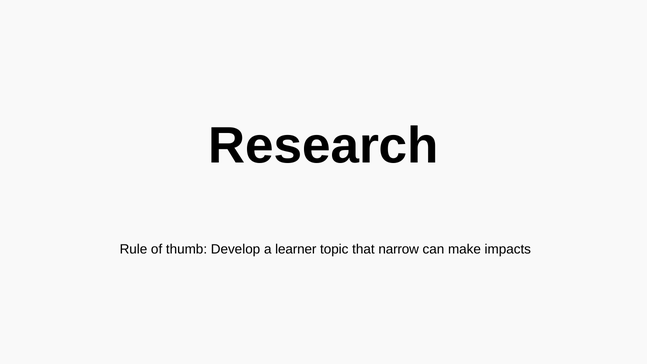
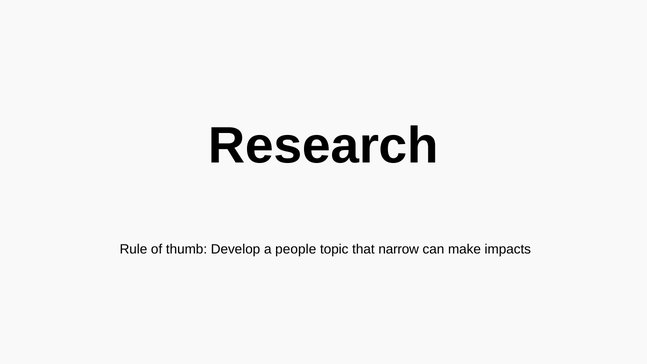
learner: learner -> people
